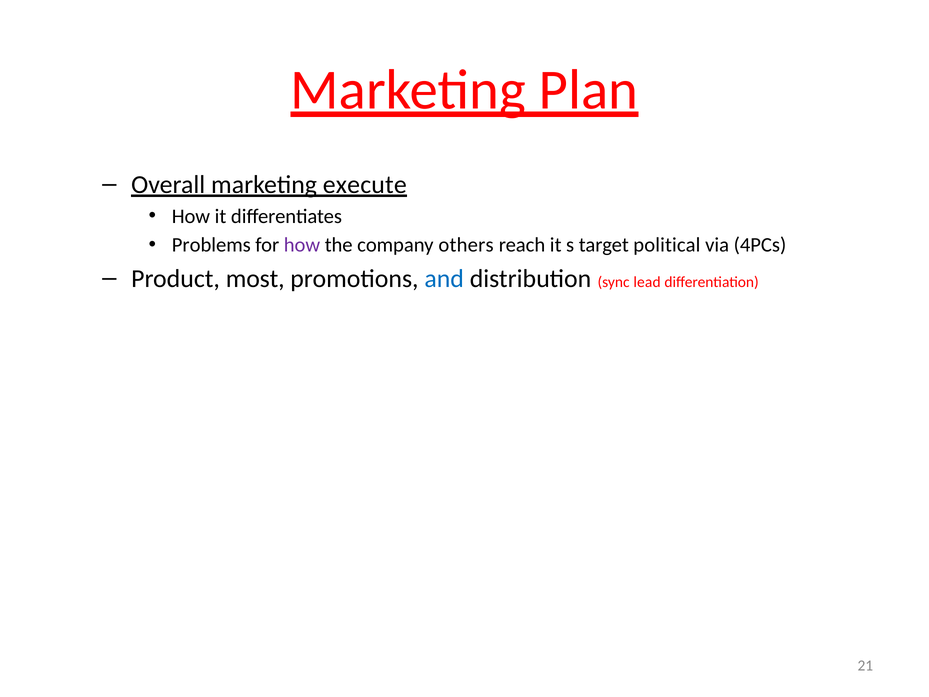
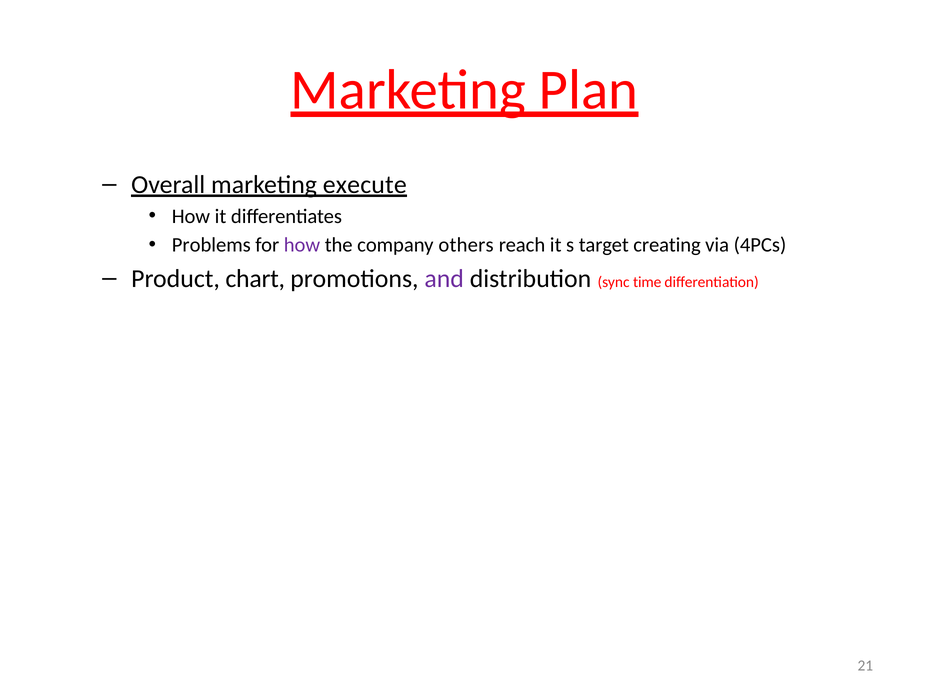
political: political -> creating
most: most -> chart
and colour: blue -> purple
lead: lead -> time
